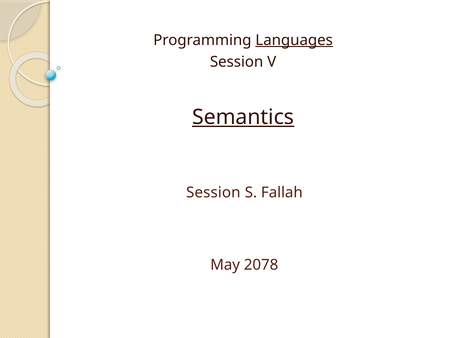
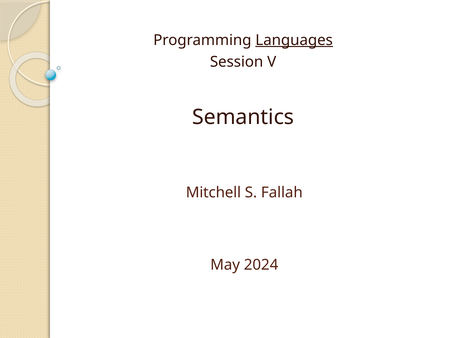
Semantics underline: present -> none
Session at (213, 193): Session -> Mitchell
2078: 2078 -> 2024
